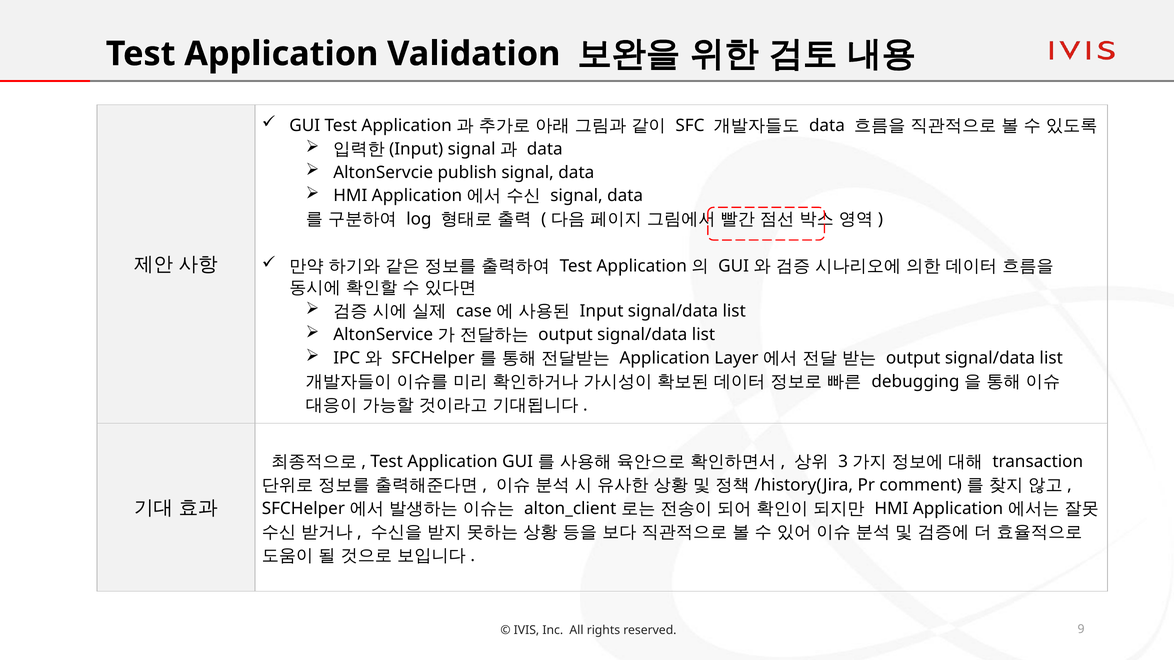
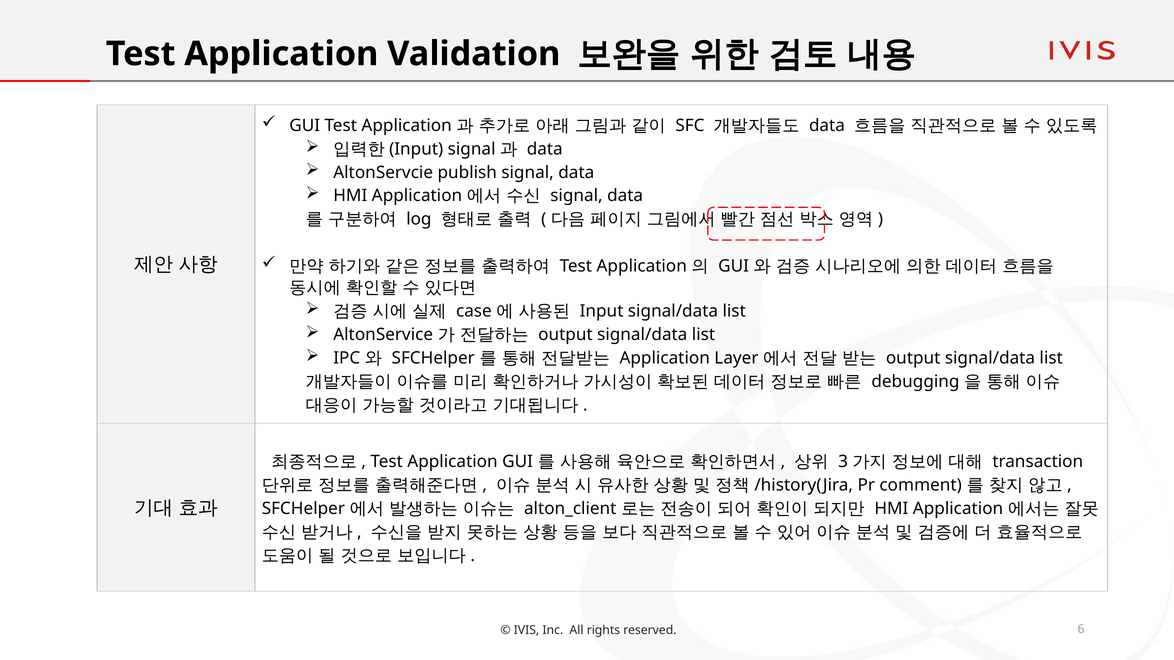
9: 9 -> 6
